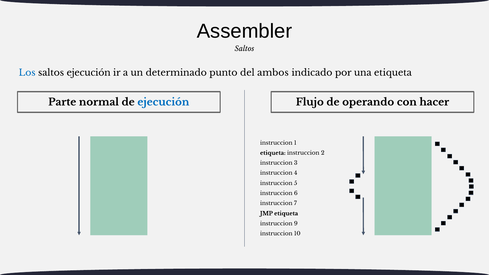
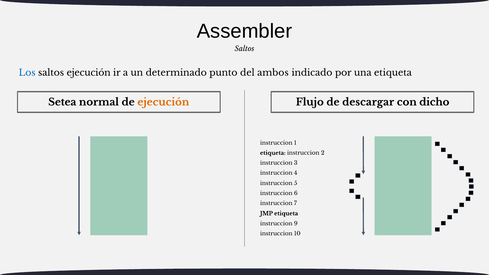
Parte: Parte -> Setea
ejecución at (163, 102) colour: blue -> orange
operando: operando -> descargar
hacer: hacer -> dicho
